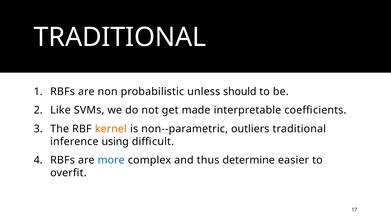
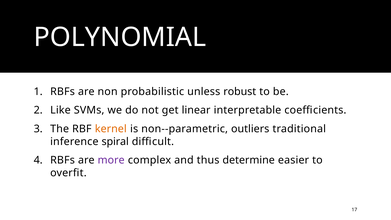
TRADITIONAL at (120, 37): TRADITIONAL -> POLYNOMIAL
should: should -> robust
made: made -> linear
using: using -> spiral
more colour: blue -> purple
